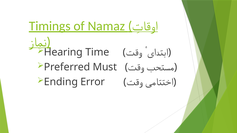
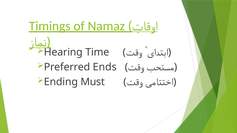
Must: Must -> Ends
Error: Error -> Must
